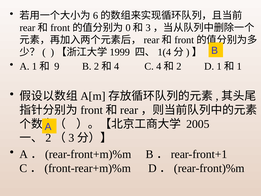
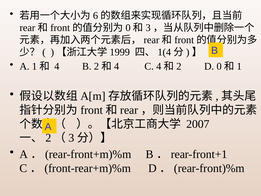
9 at (57, 66): 9 -> 4
D 1: 1 -> 0
2005: 2005 -> 2007
